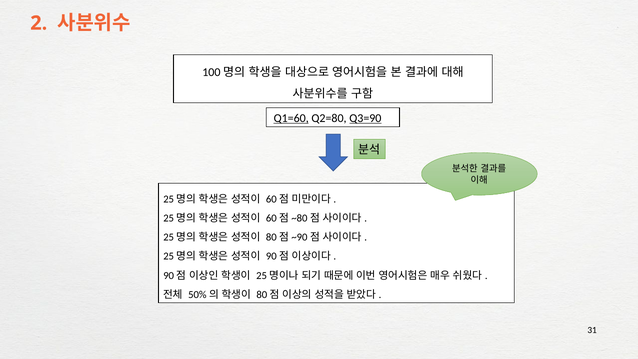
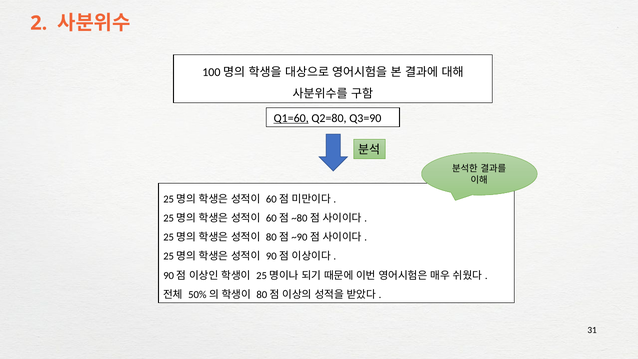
Q3=90 underline: present -> none
